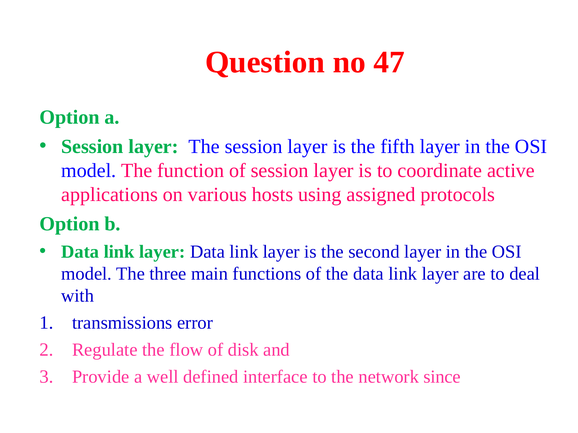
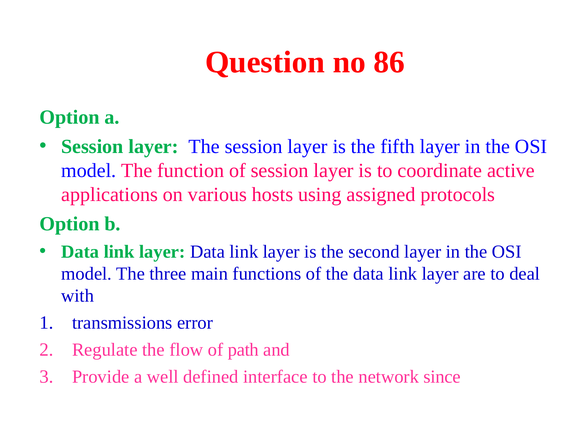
47: 47 -> 86
disk: disk -> path
